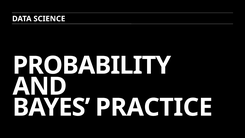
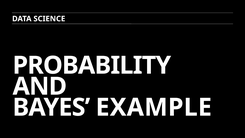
PRACTICE: PRACTICE -> EXAMPLE
